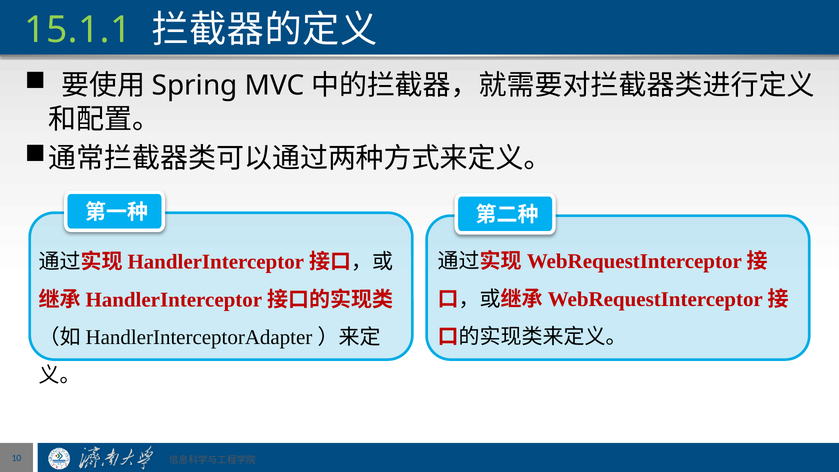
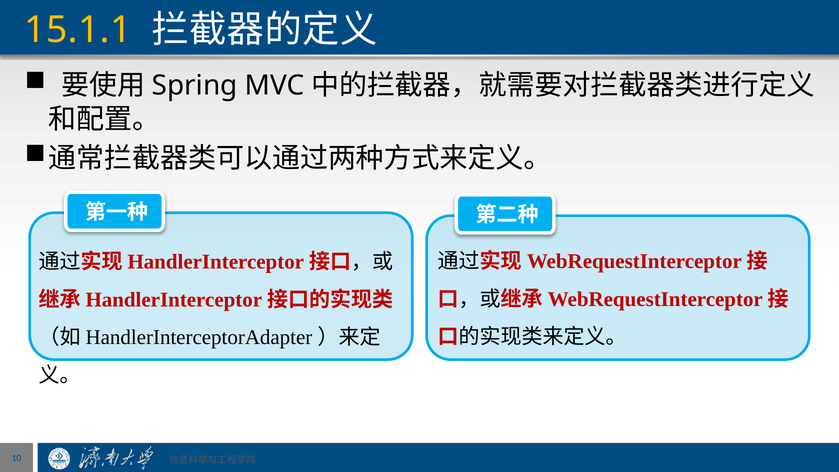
15.1.1 colour: light green -> yellow
